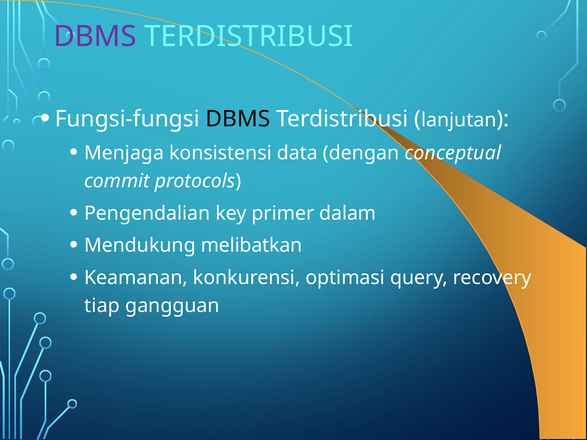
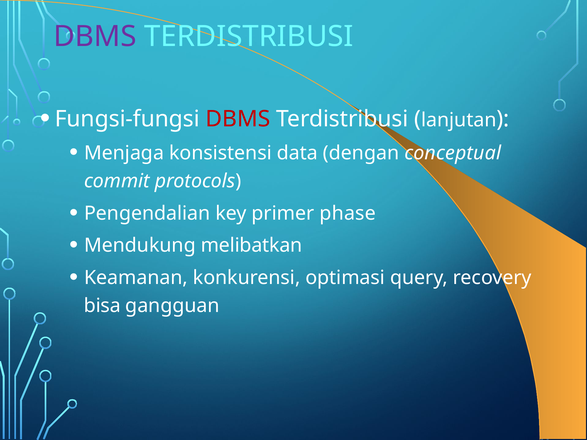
DBMS at (238, 119) colour: black -> red
dalam: dalam -> phase
tiap: tiap -> bisa
